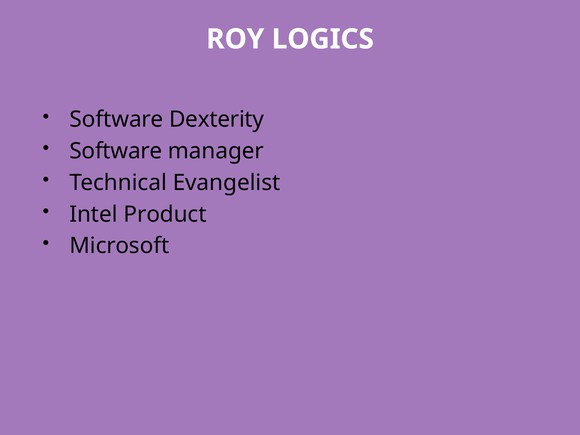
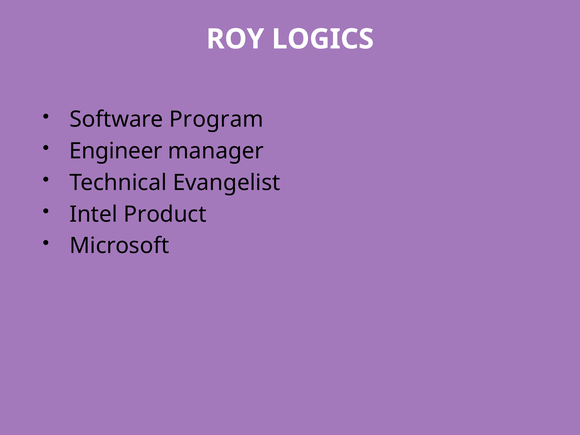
Dexterity: Dexterity -> Program
Software at (116, 151): Software -> Engineer
